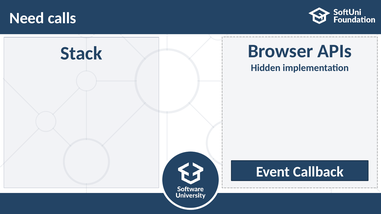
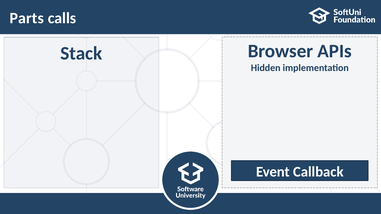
Need: Need -> Parts
